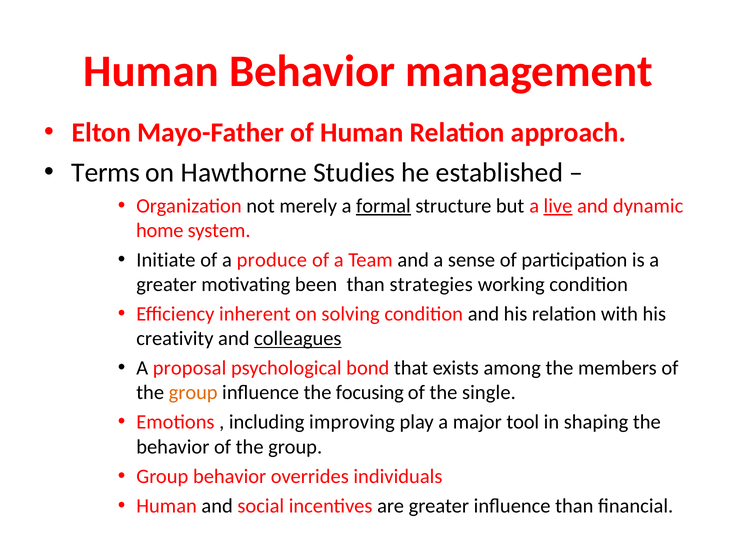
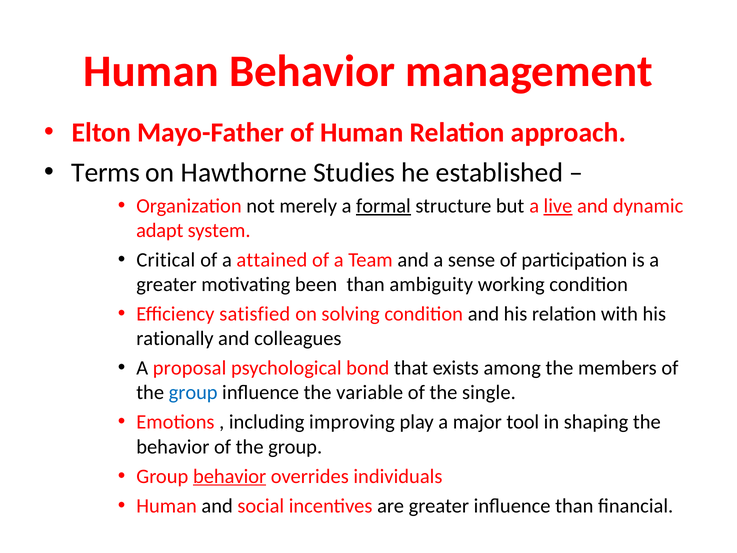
home: home -> adapt
Initiate: Initiate -> Critical
produce: produce -> attained
strategies: strategies -> ambiguity
inherent: inherent -> satisfied
creativity: creativity -> rationally
colleagues underline: present -> none
group at (193, 393) colour: orange -> blue
focusing: focusing -> variable
behavior at (230, 476) underline: none -> present
